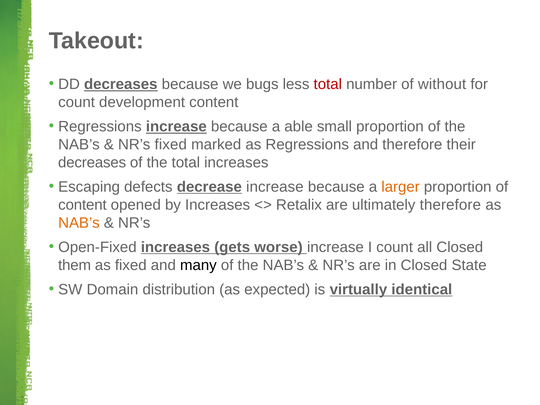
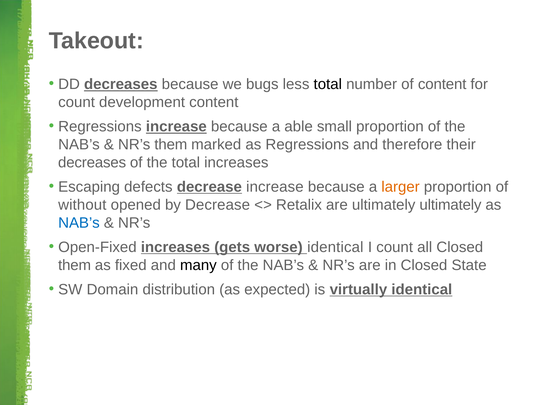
total at (328, 84) colour: red -> black
of without: without -> content
NR’s fixed: fixed -> them
content at (82, 205): content -> without
by Increases: Increases -> Decrease
ultimately therefore: therefore -> ultimately
NAB’s at (79, 223) colour: orange -> blue
worse increase: increase -> identical
